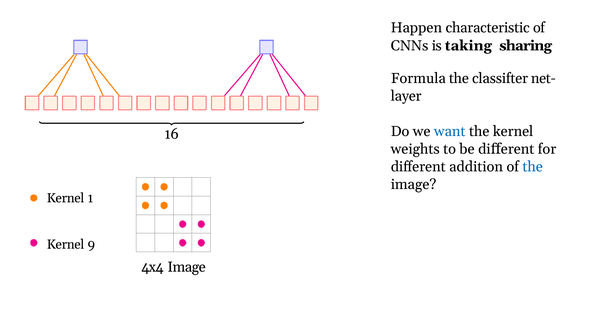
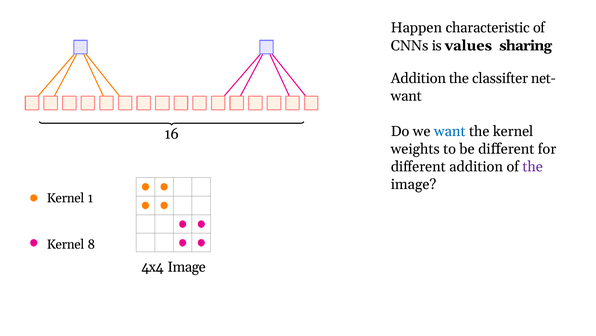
taking: taking -> values
Formula at (418, 78): Formula -> Addition
layer at (406, 96): layer -> want
the at (533, 166) colour: blue -> purple
9: 9 -> 8
